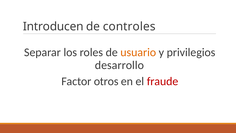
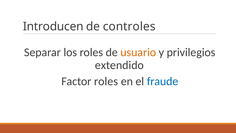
desarrollo: desarrollo -> extendido
Factor otros: otros -> roles
fraude colour: red -> blue
